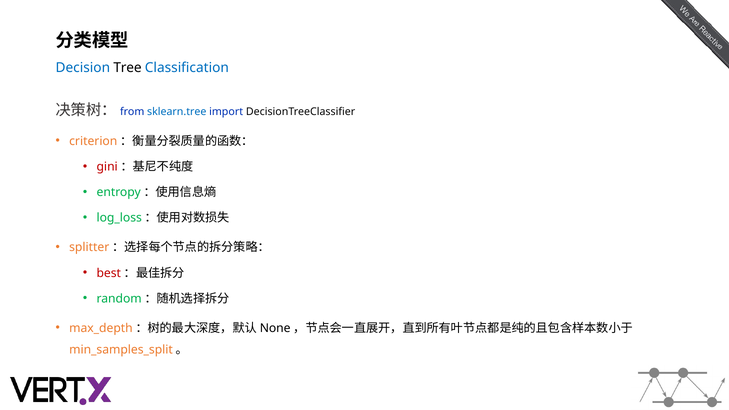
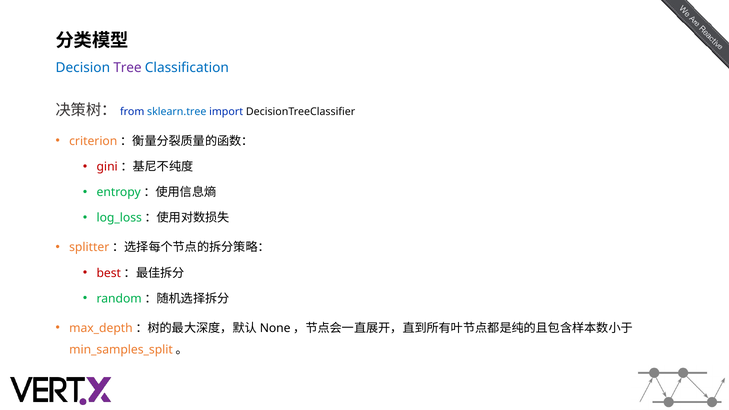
Tree colour: black -> purple
